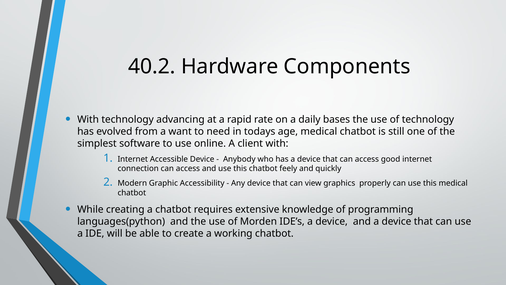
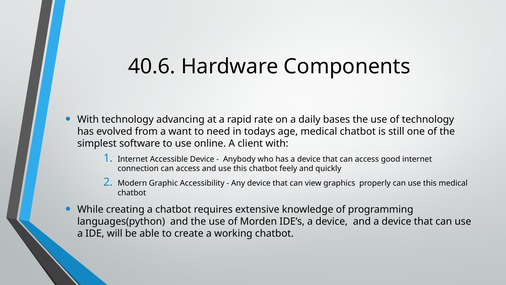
40.2: 40.2 -> 40.6
